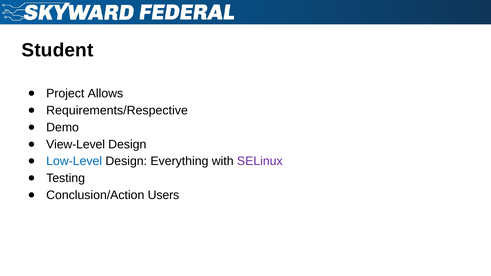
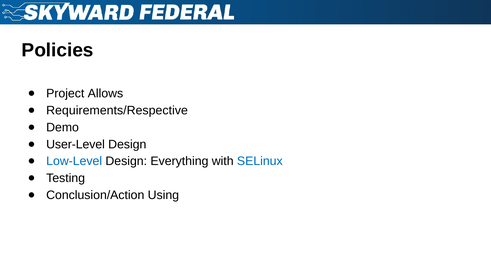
Student: Student -> Policies
View-Level: View-Level -> User-Level
SELinux colour: purple -> blue
Users: Users -> Using
